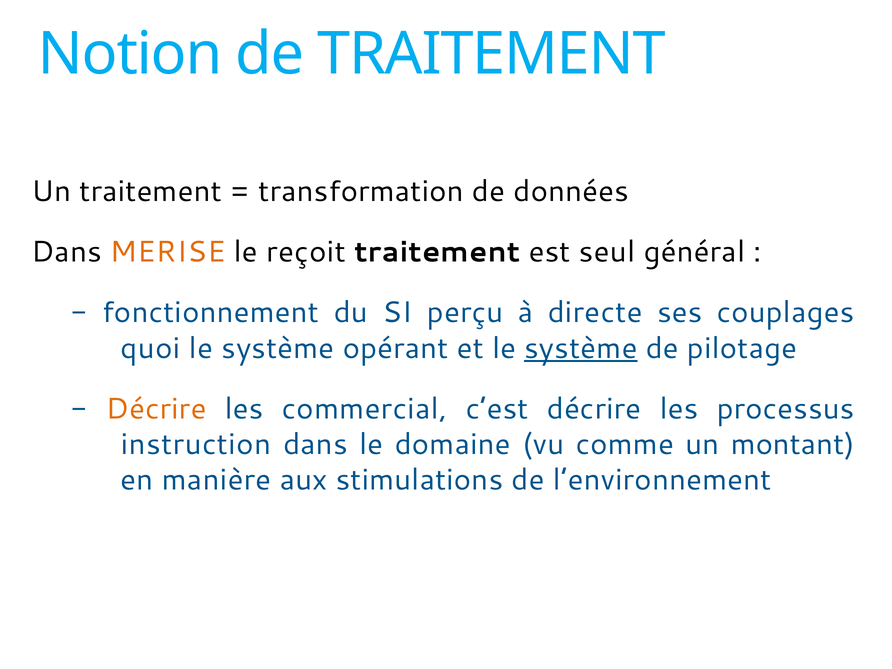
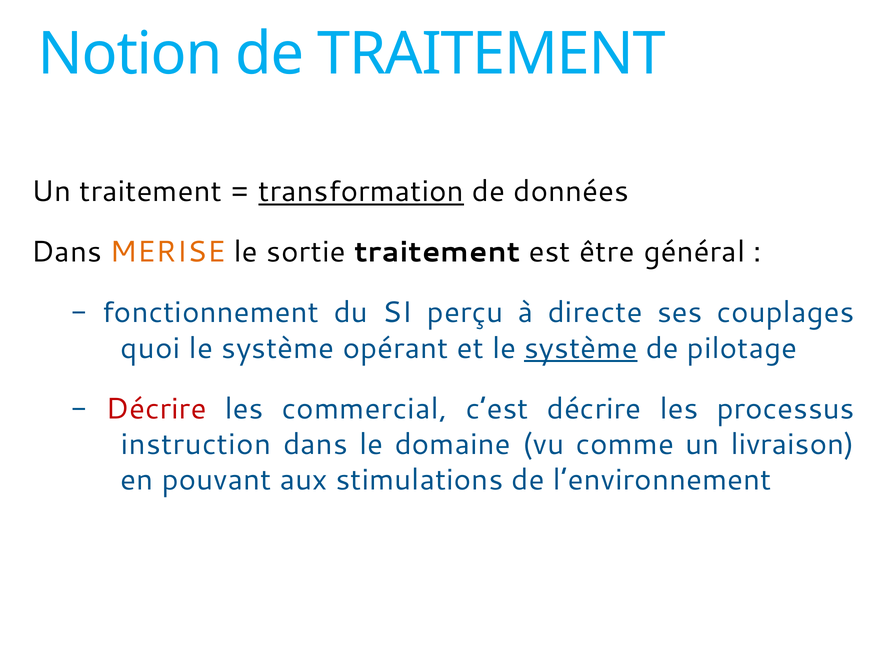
transformation underline: none -> present
reçoit: reçoit -> sortie
seul: seul -> être
Décrire at (156, 409) colour: orange -> red
montant: montant -> livraison
manière: manière -> pouvant
